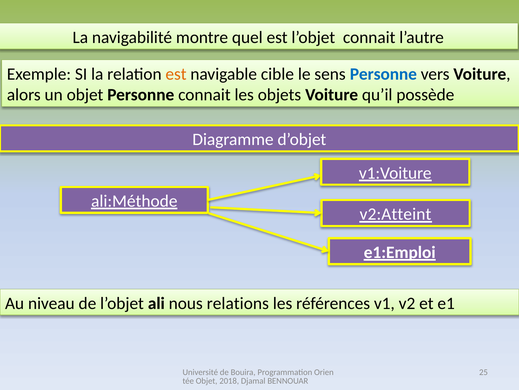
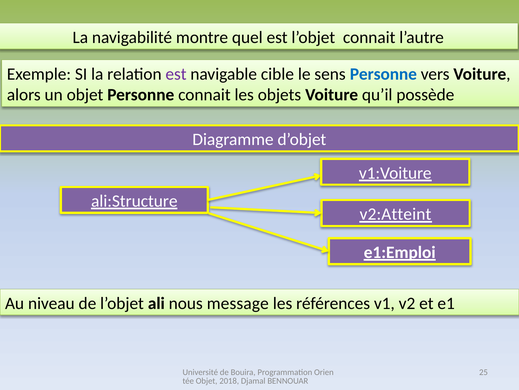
est at (176, 74) colour: orange -> purple
ali:Méthode: ali:Méthode -> ali:Structure
relations: relations -> message
